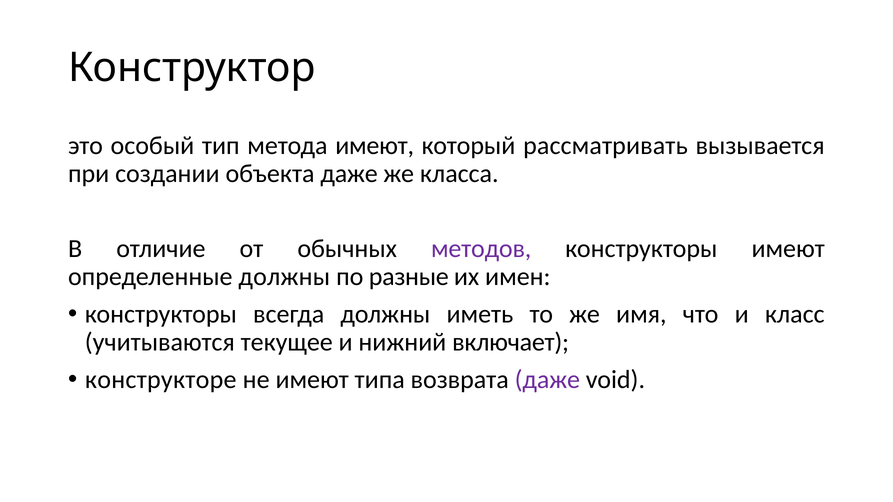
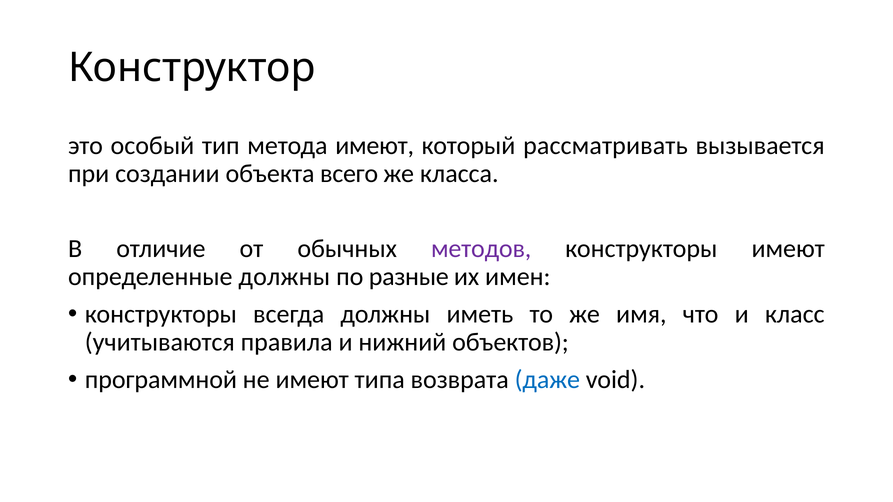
объекта даже: даже -> всего
текущее: текущее -> правила
включает: включает -> объектов
конструкторе: конструкторе -> программной
даже at (547, 380) colour: purple -> blue
